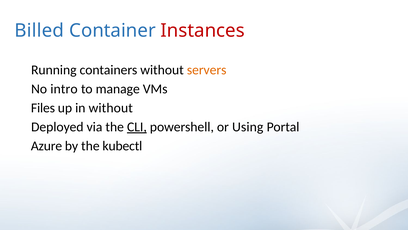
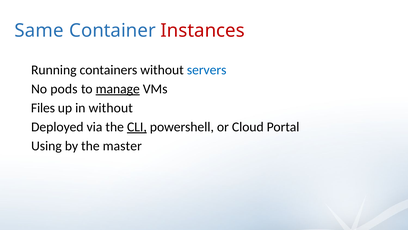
Billed: Billed -> Same
servers colour: orange -> blue
intro: intro -> pods
manage underline: none -> present
Using: Using -> Cloud
Azure: Azure -> Using
kubectl: kubectl -> master
